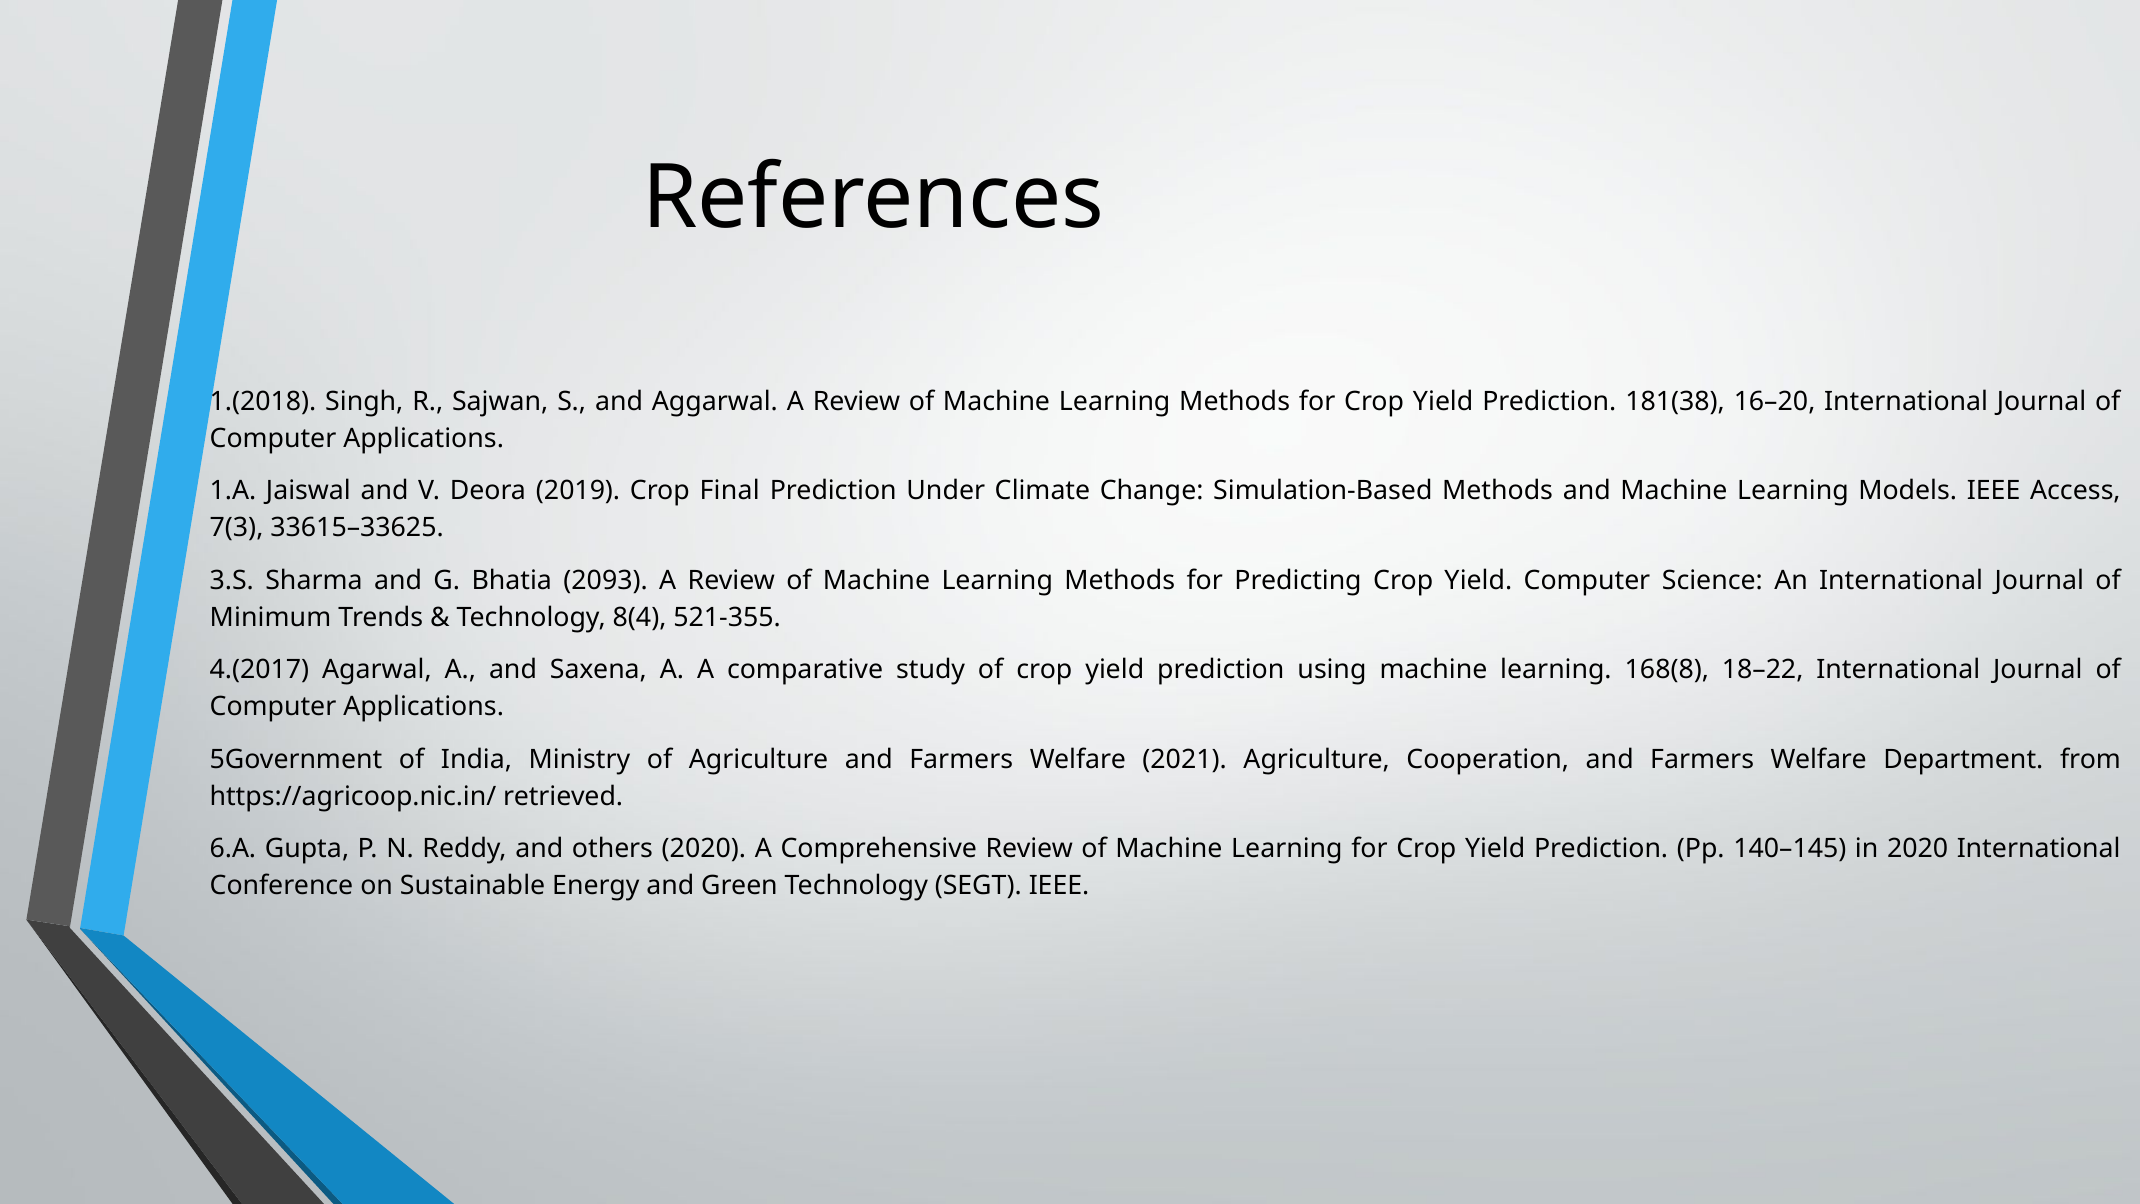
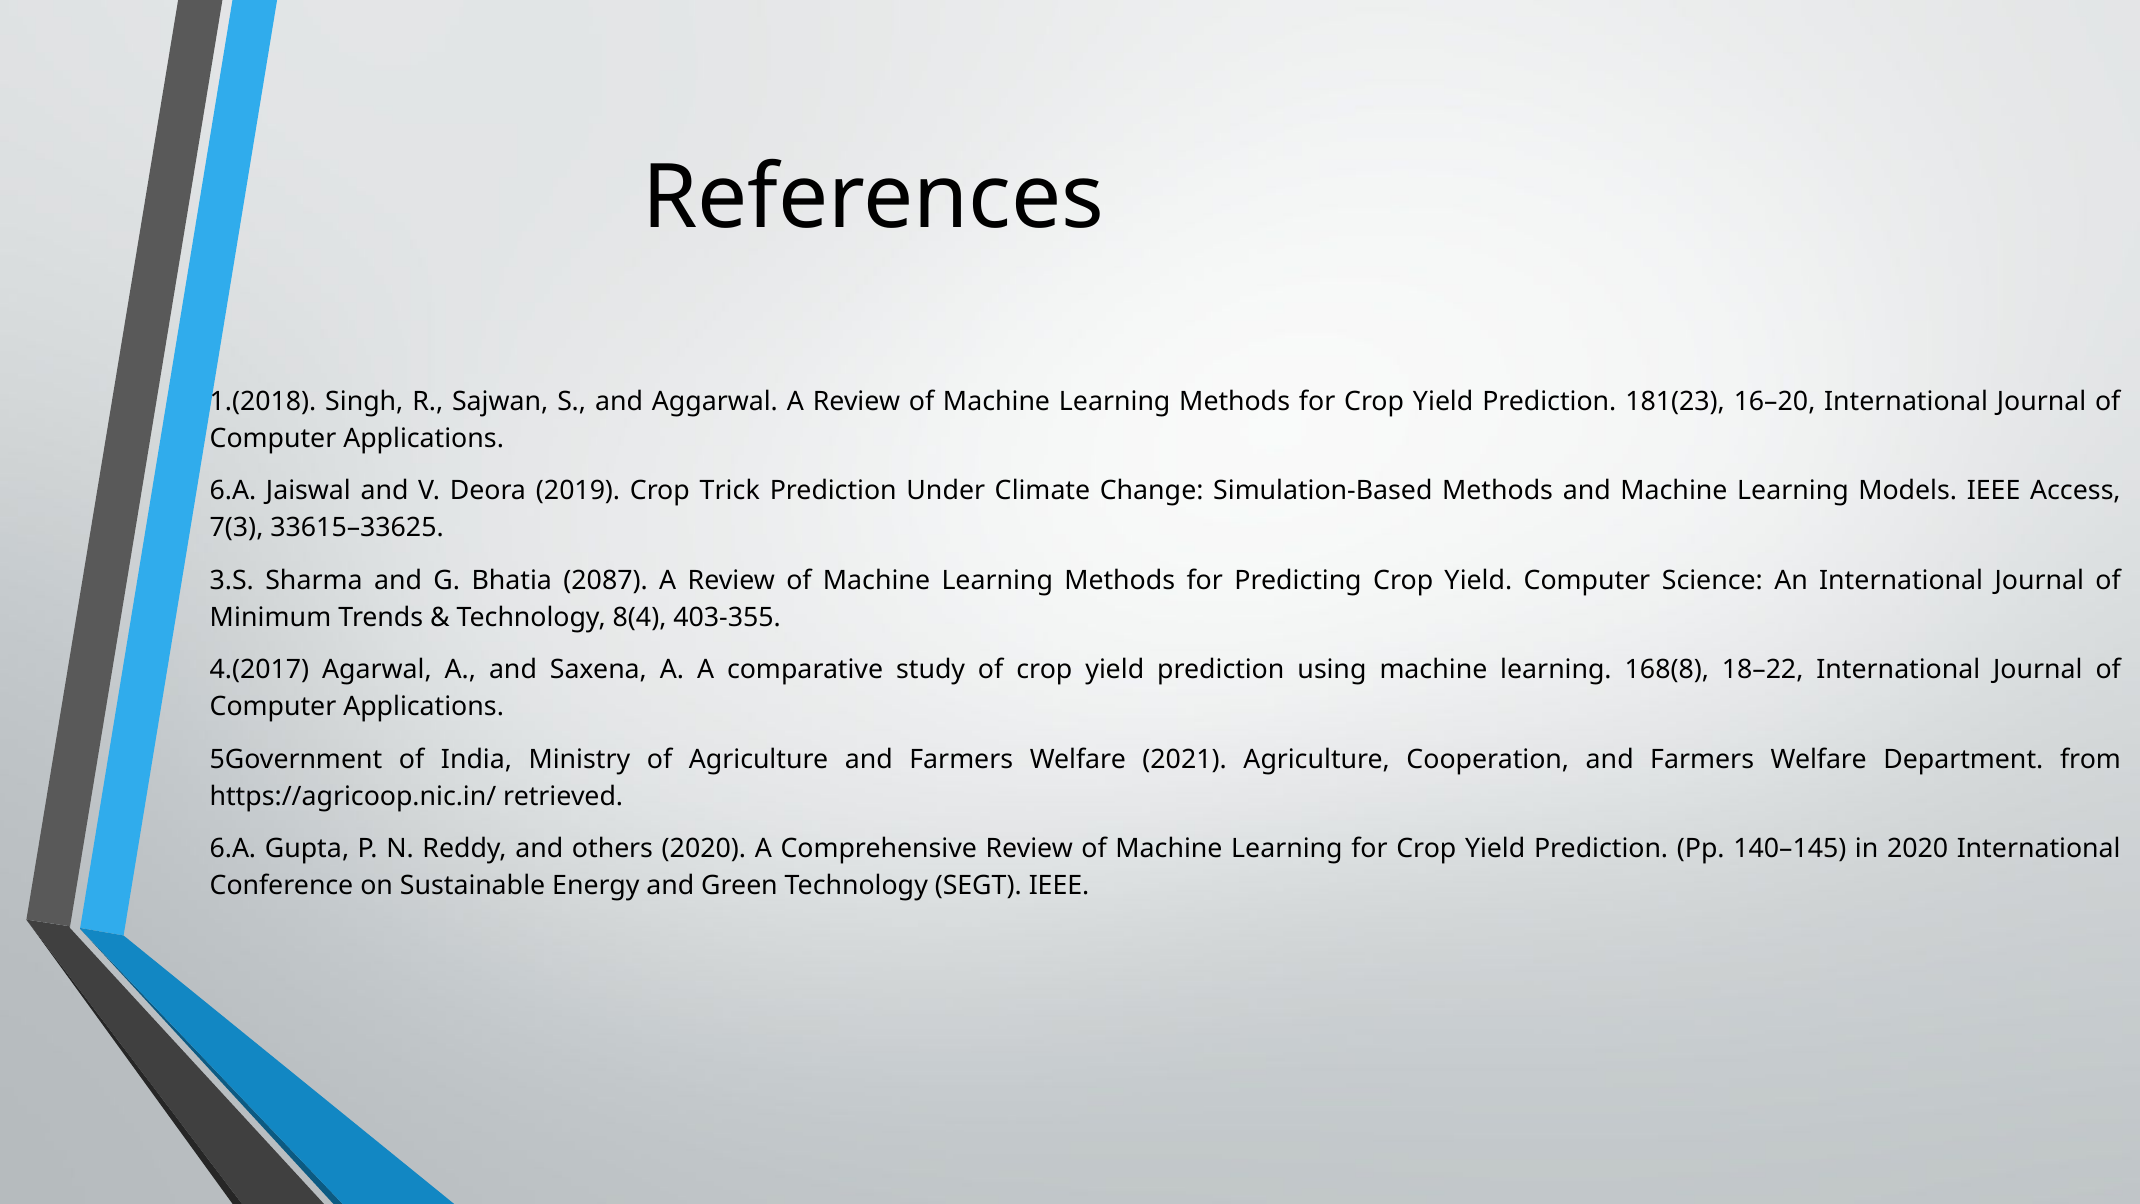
181(38: 181(38 -> 181(23
1.A at (233, 491): 1.A -> 6.A
Final: Final -> Trick
2093: 2093 -> 2087
521-355: 521-355 -> 403-355
